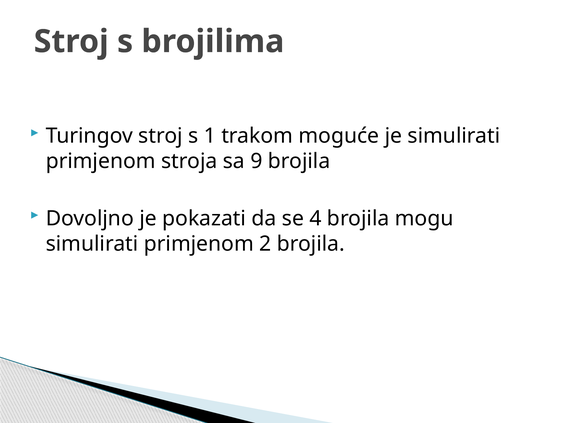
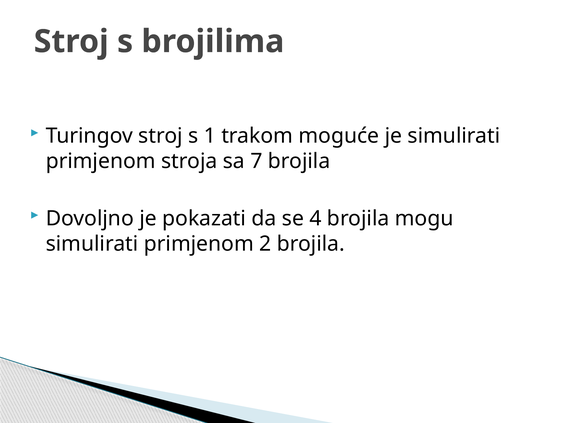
9: 9 -> 7
